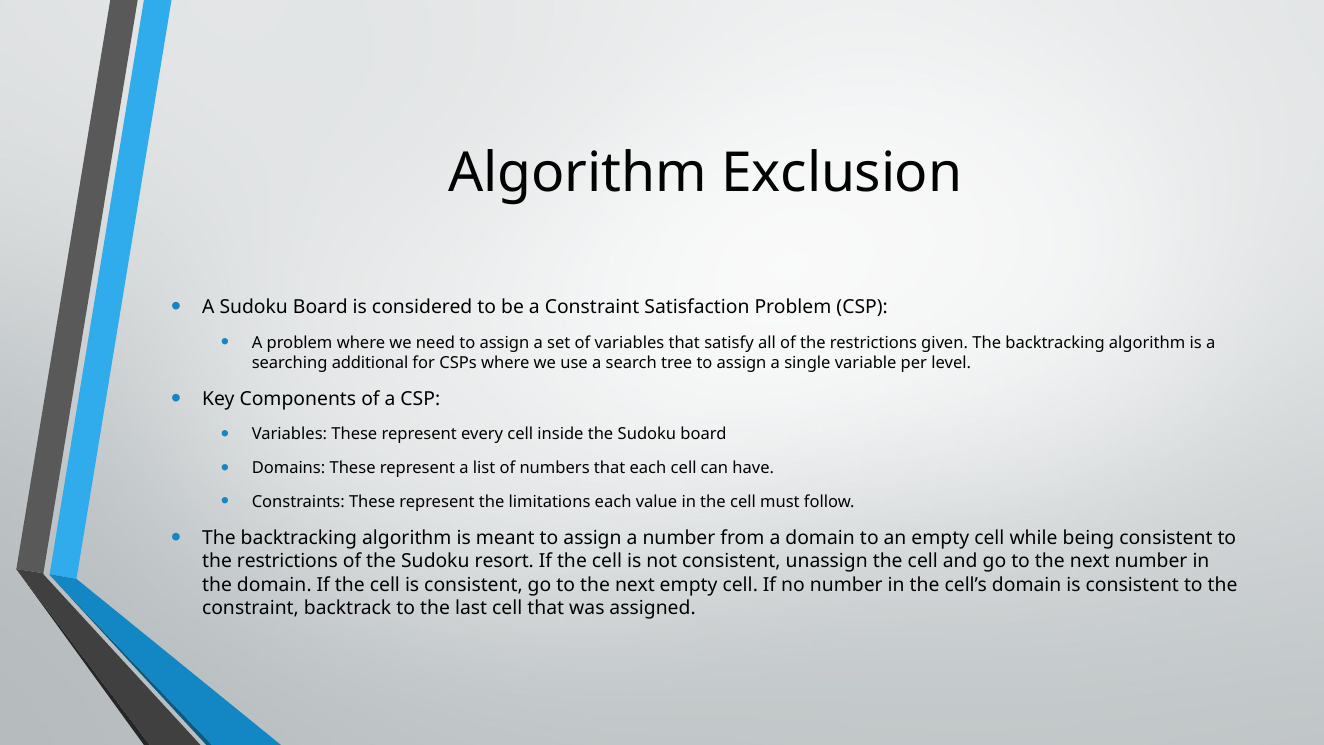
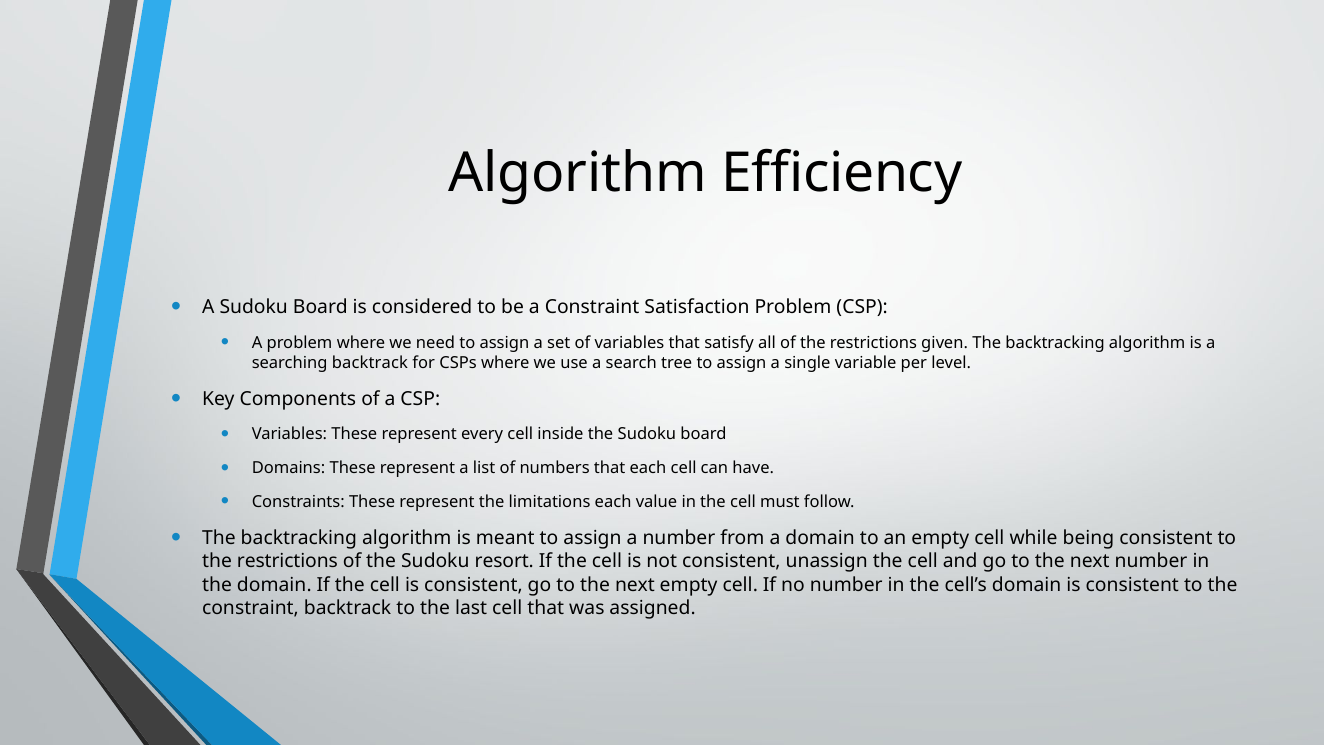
Exclusion: Exclusion -> Efficiency
searching additional: additional -> backtrack
